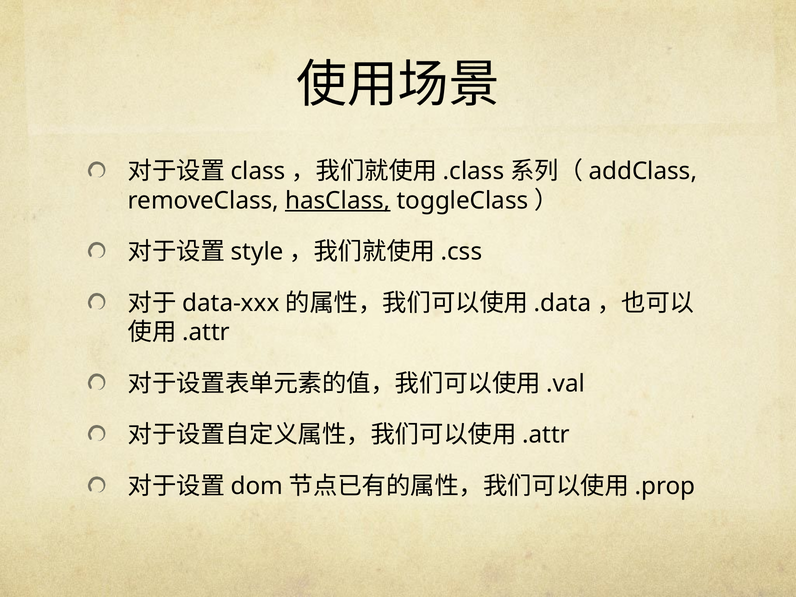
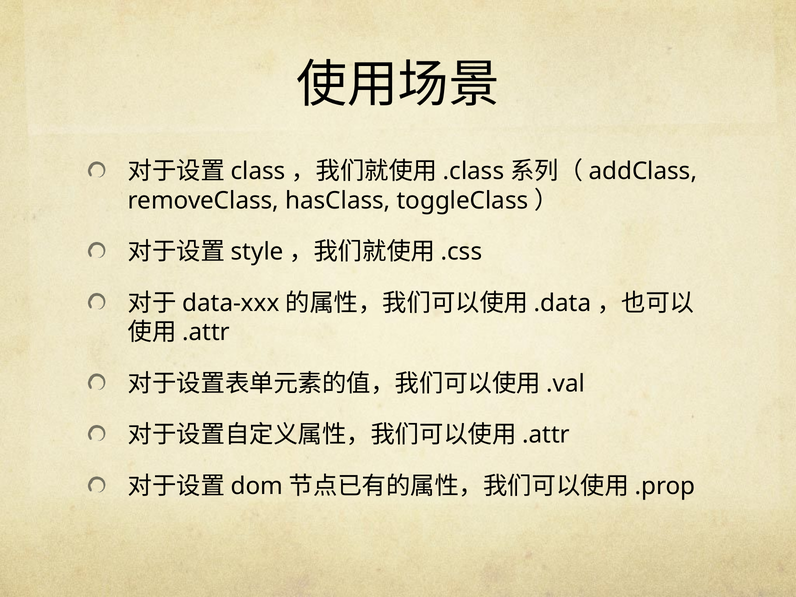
hasClass underline: present -> none
